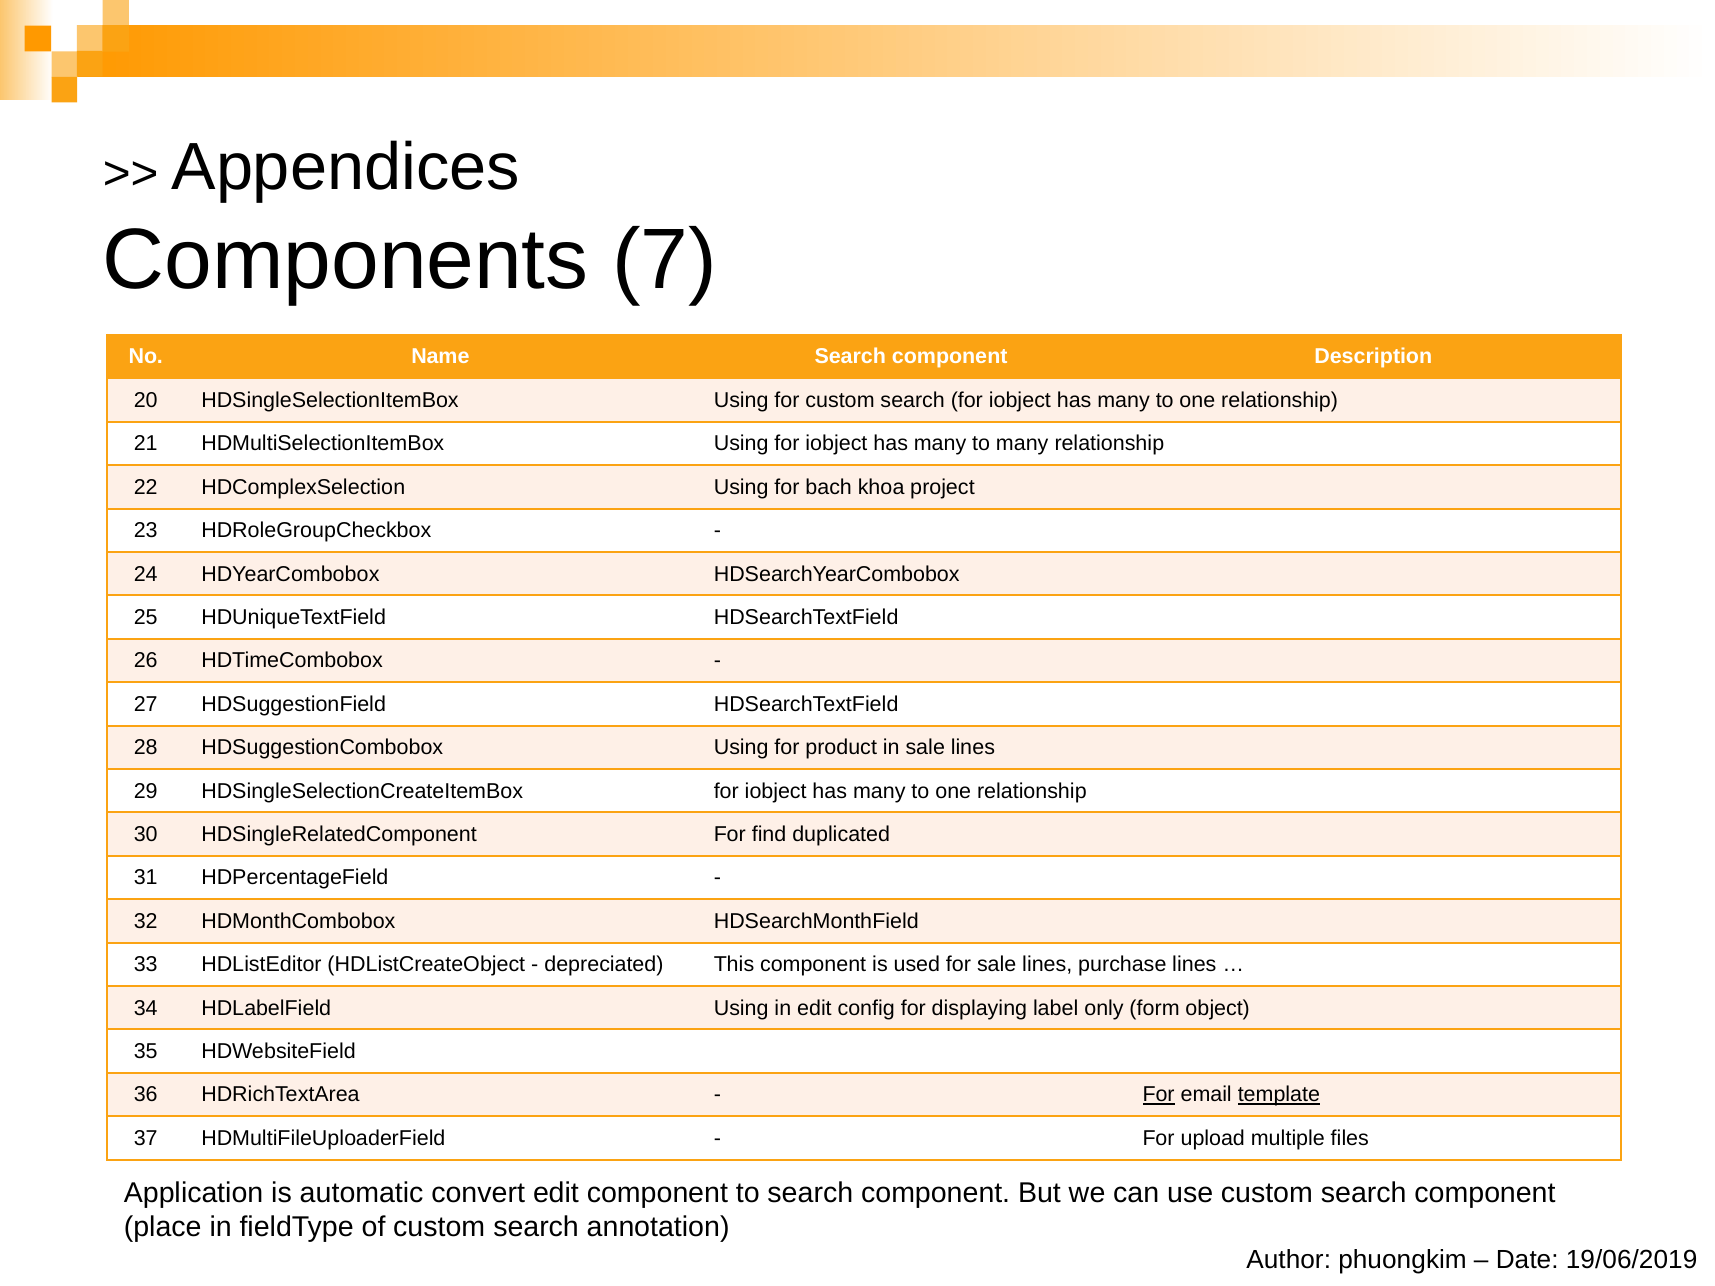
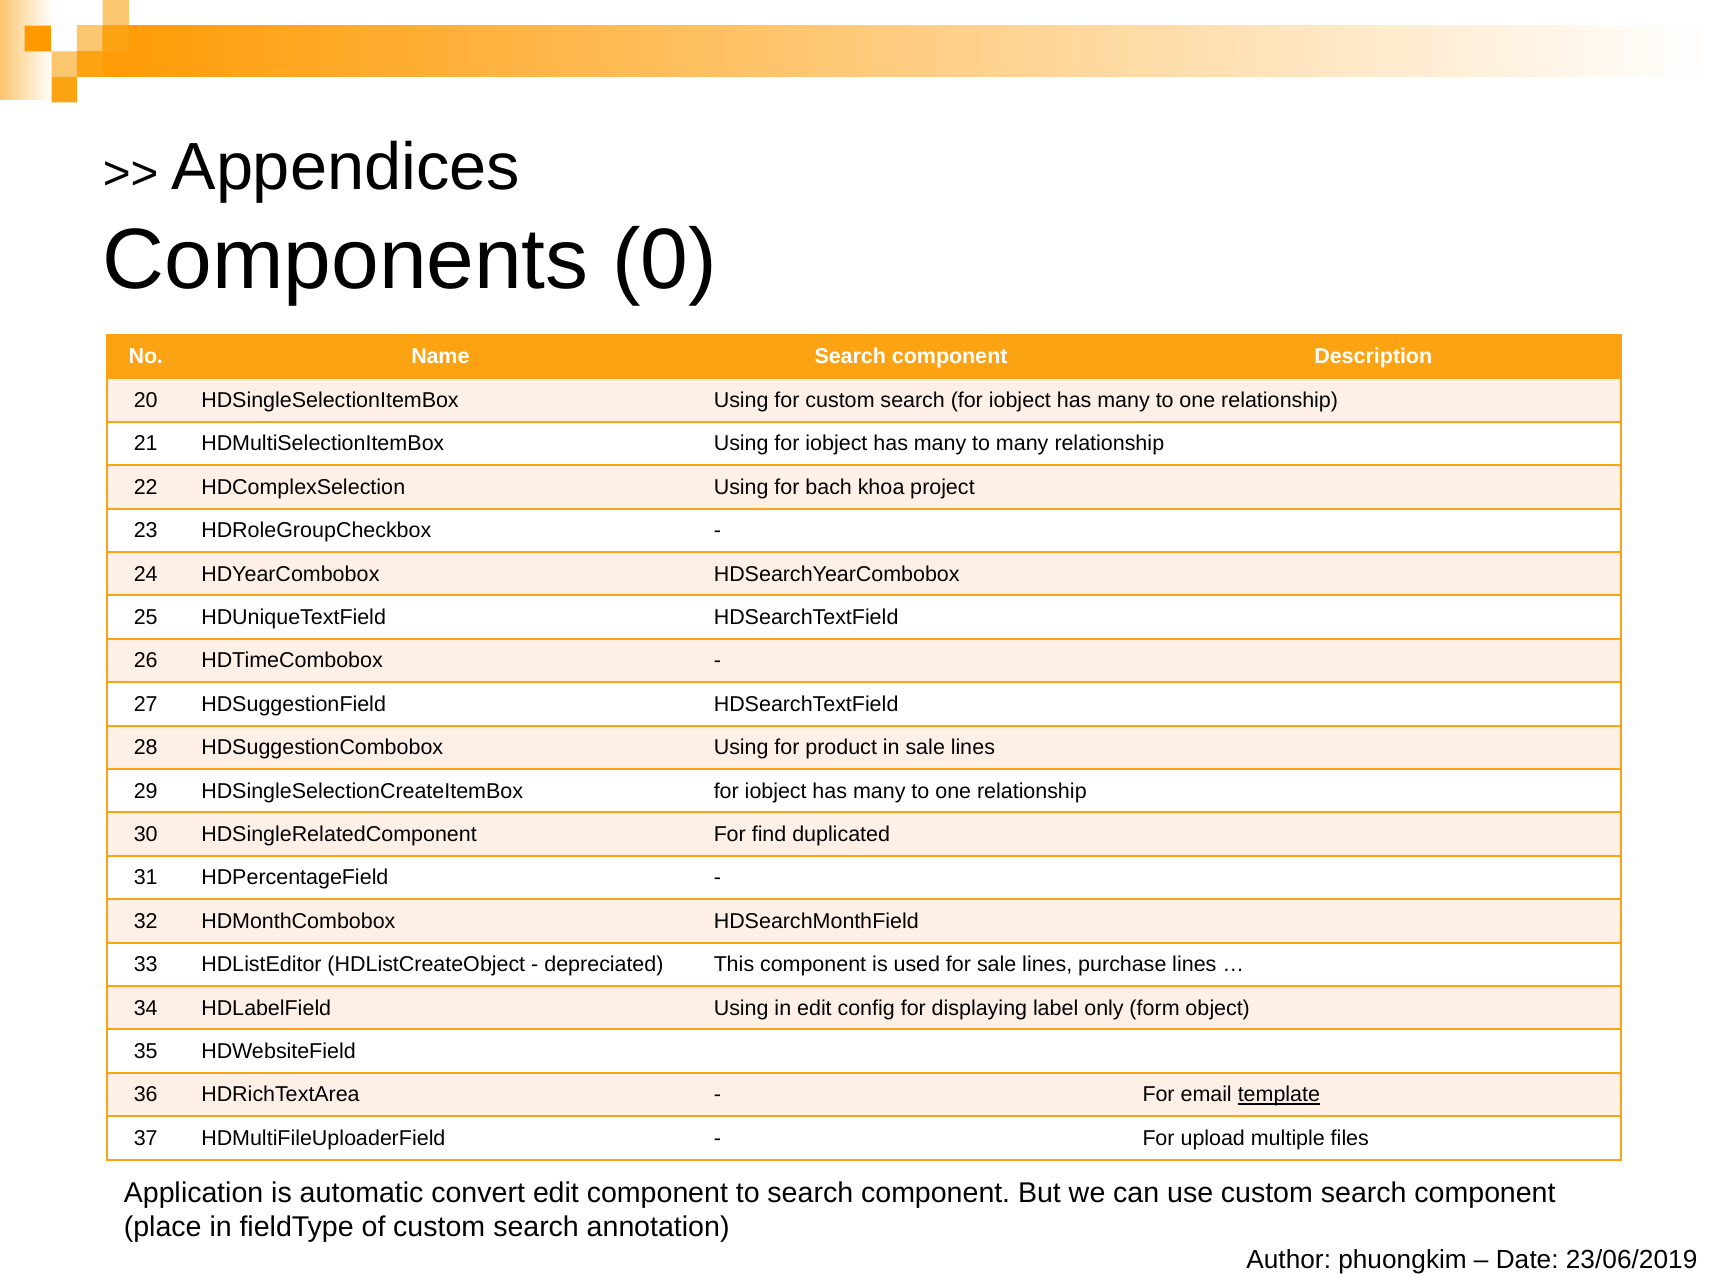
7: 7 -> 0
For at (1159, 1095) underline: present -> none
19/06/2019: 19/06/2019 -> 23/06/2019
